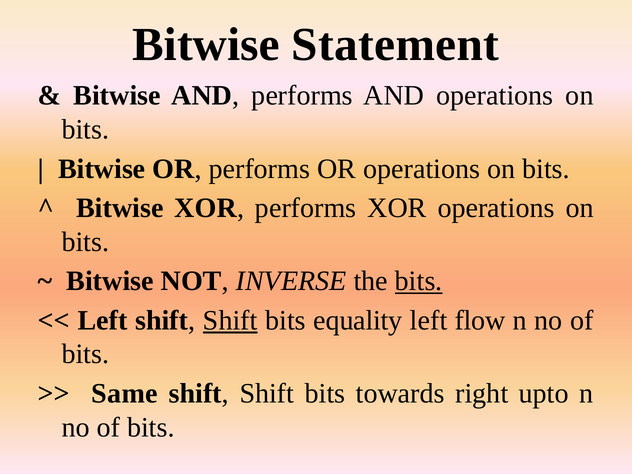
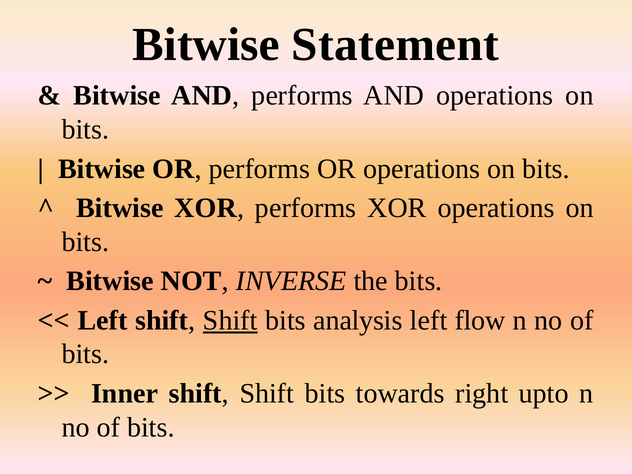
bits at (419, 281) underline: present -> none
equality: equality -> analysis
Same: Same -> Inner
